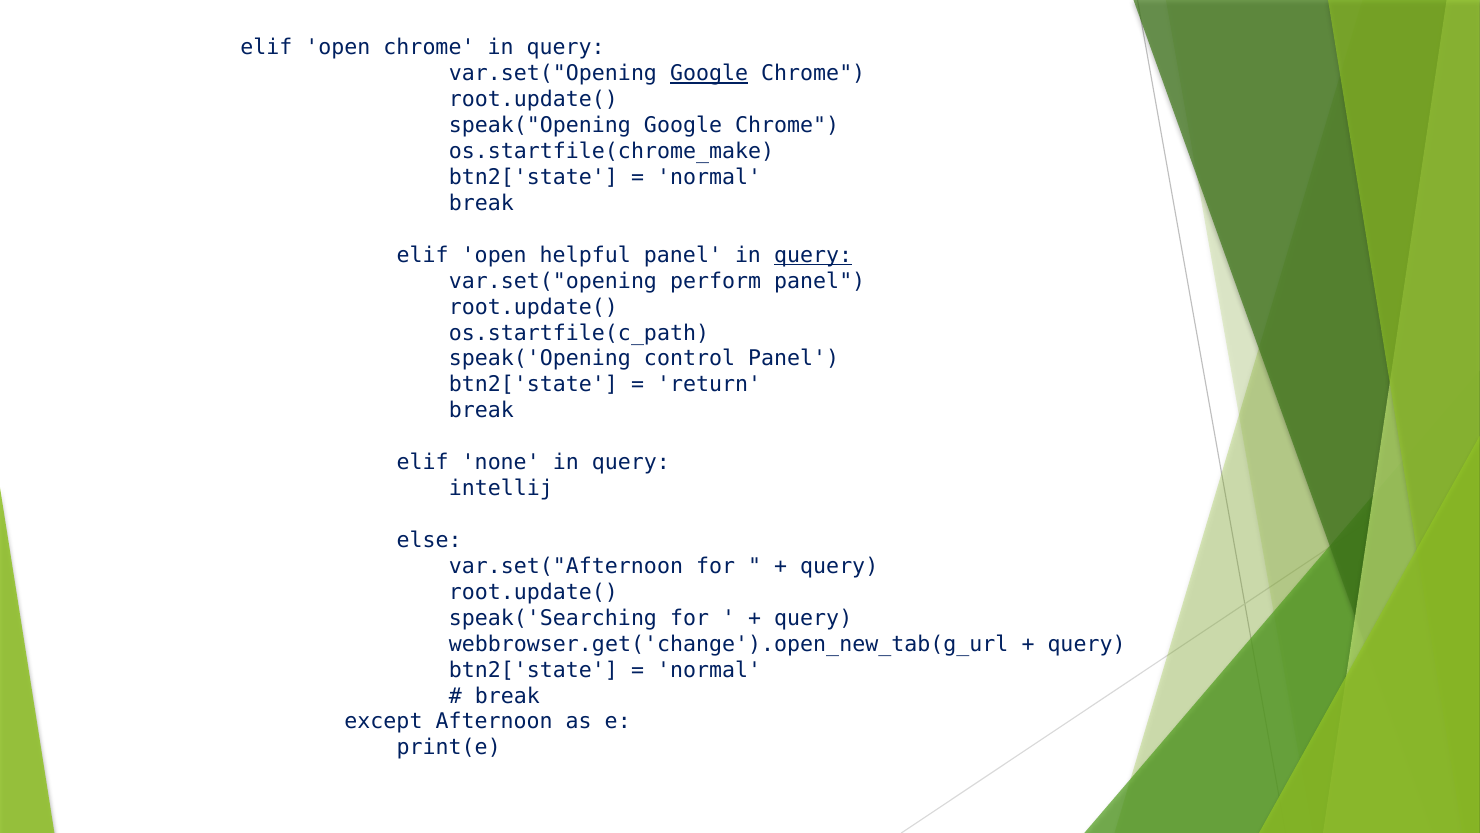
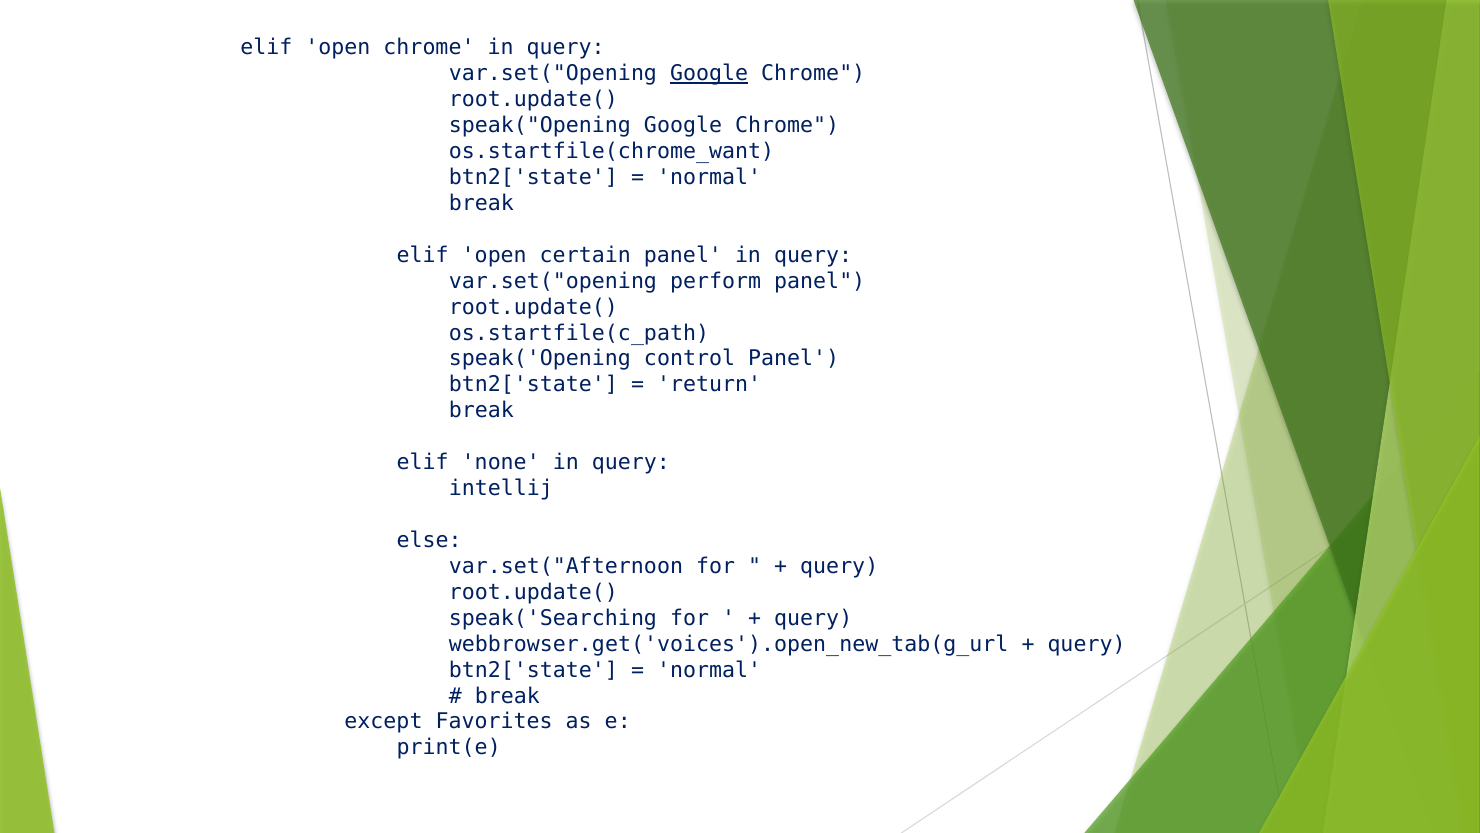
os.startfile(chrome_make: os.startfile(chrome_make -> os.startfile(chrome_want
helpful: helpful -> certain
query at (813, 255) underline: present -> none
webbrowser.get('change').open_new_tab(g_url: webbrowser.get('change').open_new_tab(g_url -> webbrowser.get('voices').open_new_tab(g_url
Afternoon: Afternoon -> Favorites
